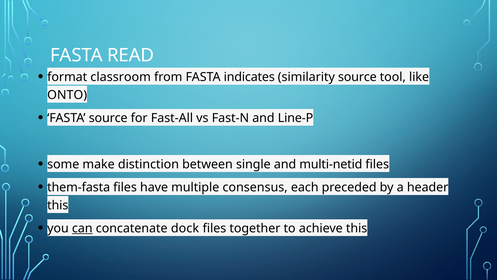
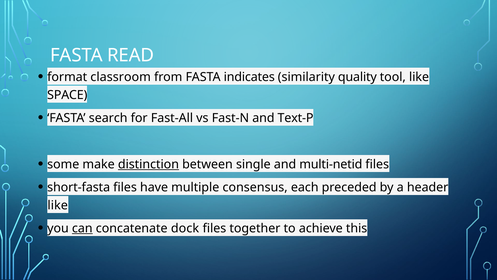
similarity source: source -> quality
ONTO: ONTO -> SPACE
FASTA source: source -> search
Line-P: Line-P -> Text-P
distinction underline: none -> present
them-fasta: them-fasta -> short-fasta
this at (58, 205): this -> like
